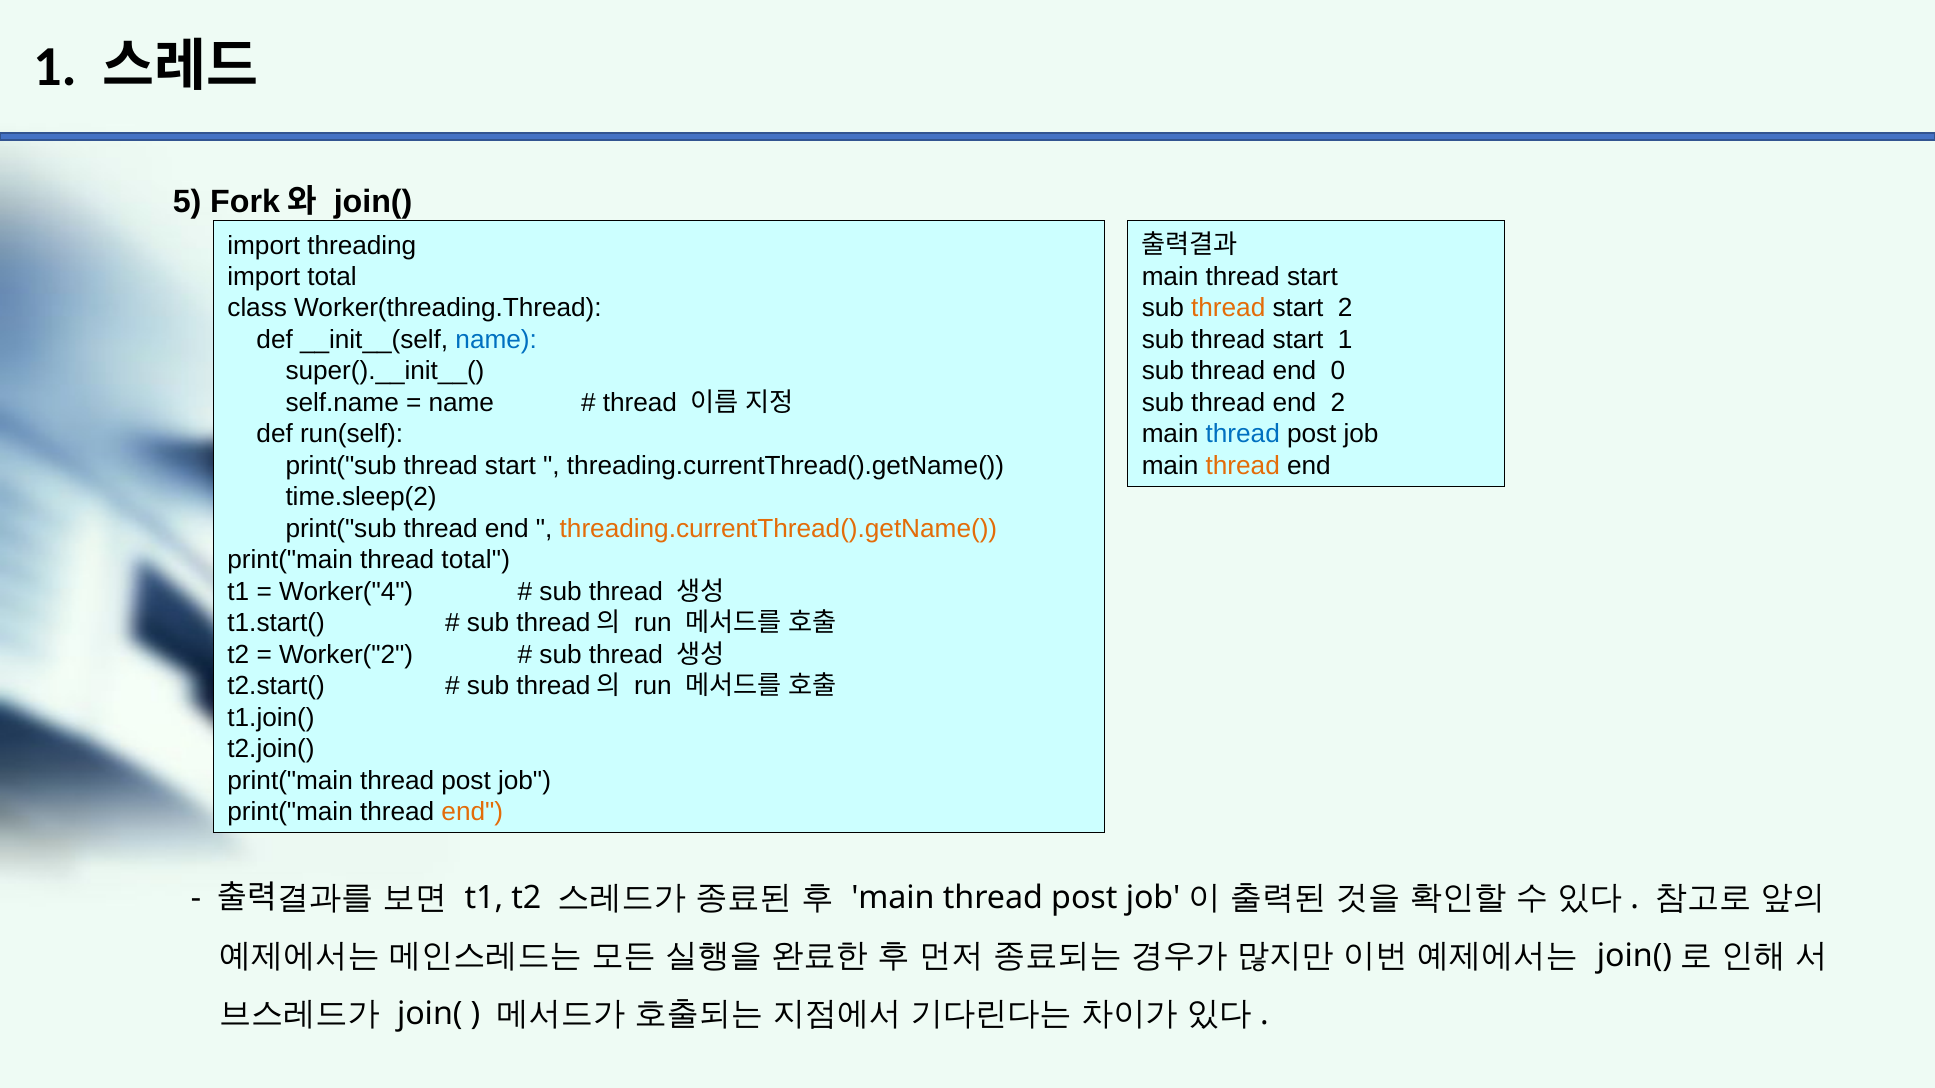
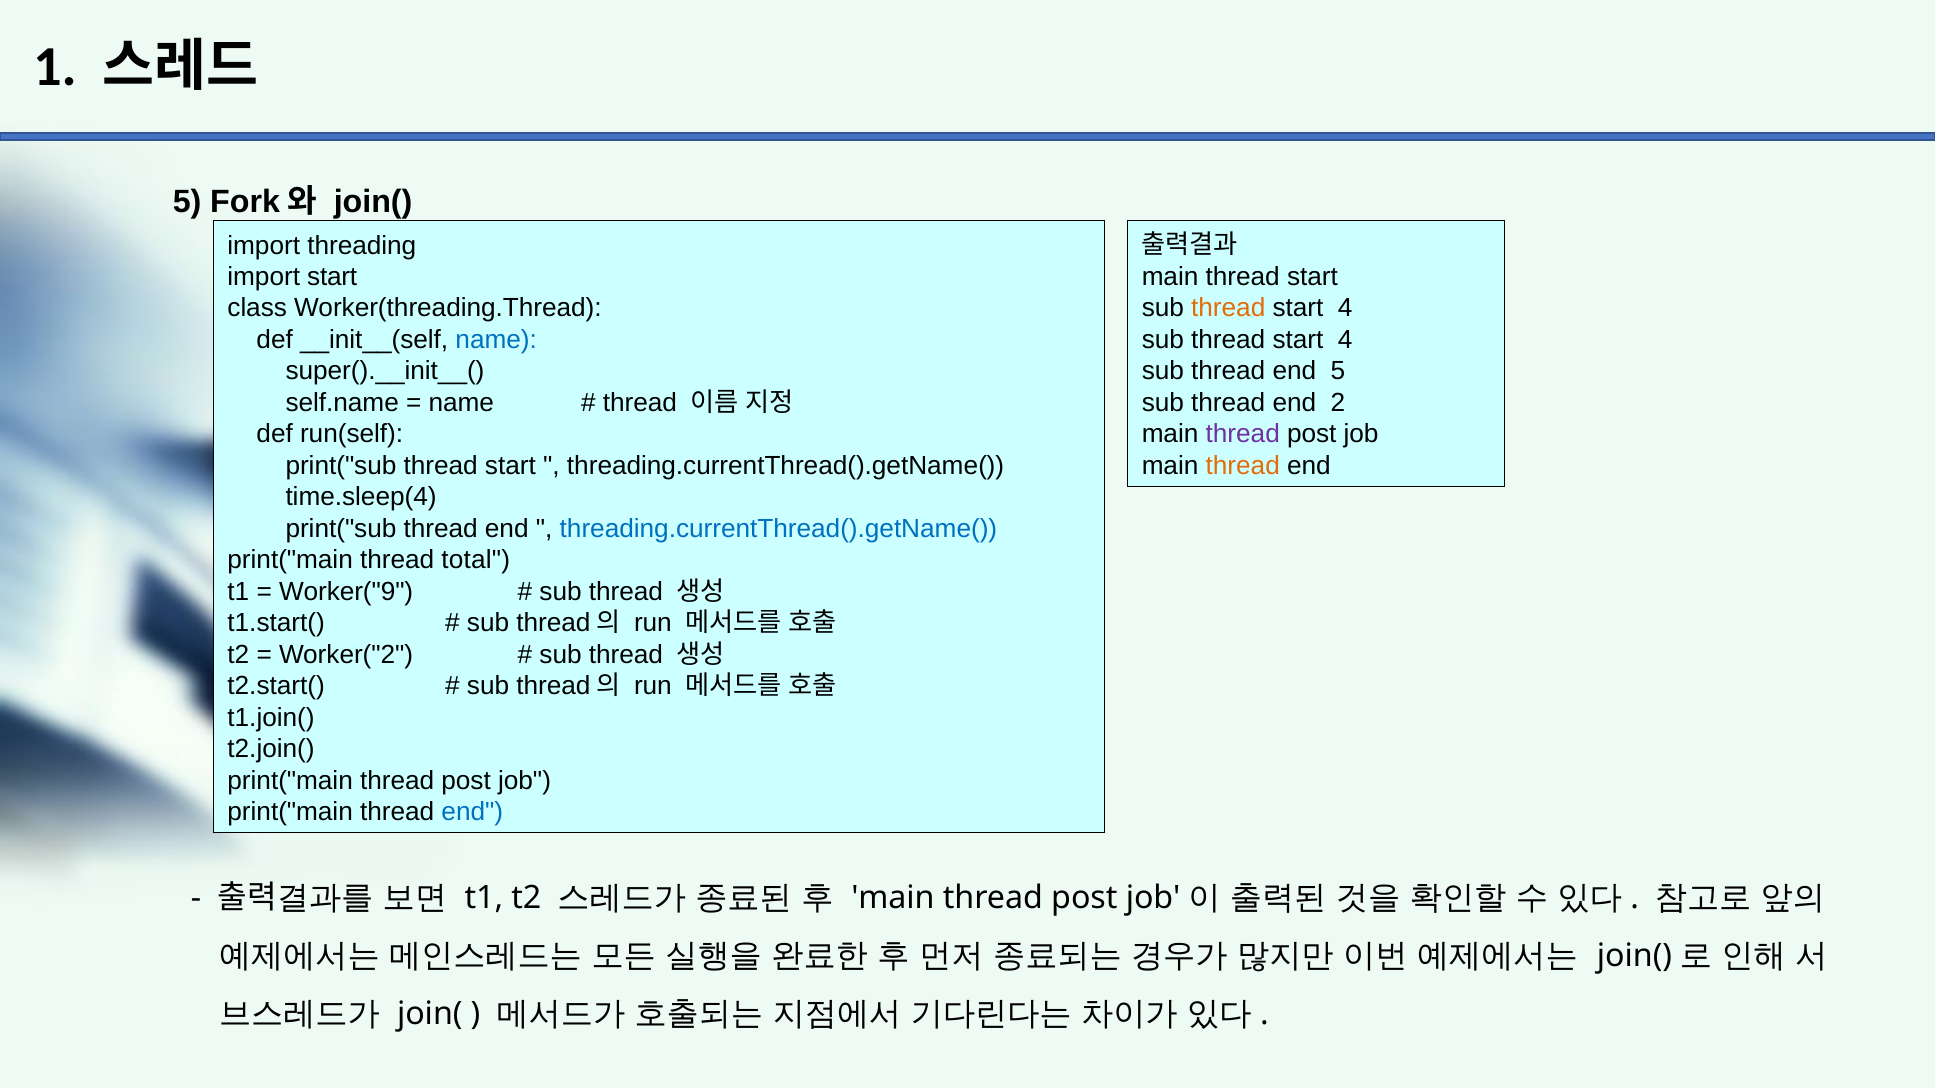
import total: total -> start
2 at (1345, 308): 2 -> 4
1 at (1345, 340): 1 -> 4
end 0: 0 -> 5
thread at (1243, 434) colour: blue -> purple
time.sleep(2: time.sleep(2 -> time.sleep(4
threading.currentThread().getName( at (778, 529) colour: orange -> blue
Worker("4: Worker("4 -> Worker("9
end at (472, 812) colour: orange -> blue
